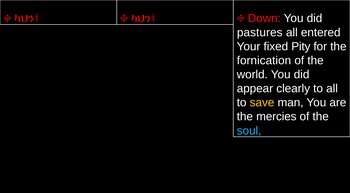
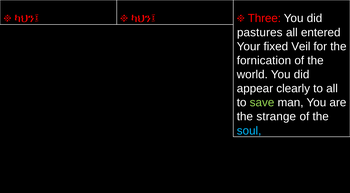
Down: Down -> Three
Pity: Pity -> Veil
save colour: yellow -> light green
mercies: mercies -> strange
